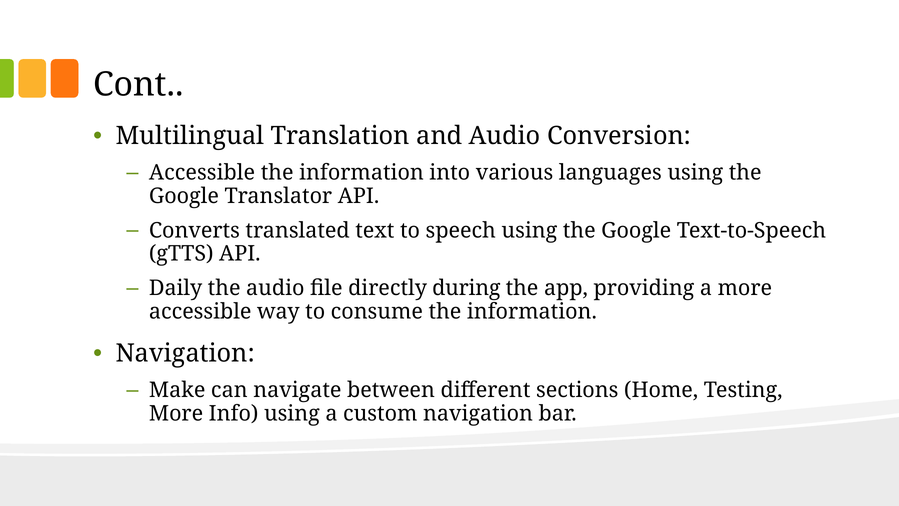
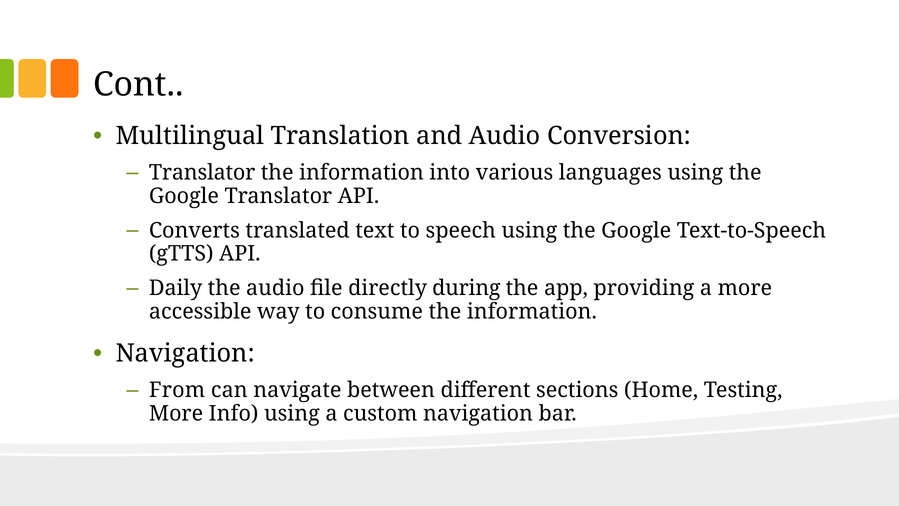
Accessible at (202, 173): Accessible -> Translator
Make: Make -> From
